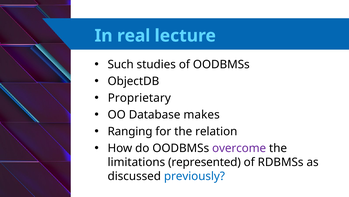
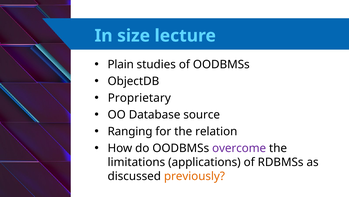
real: real -> size
Such: Such -> Plain
makes: makes -> source
represented: represented -> applications
previously colour: blue -> orange
